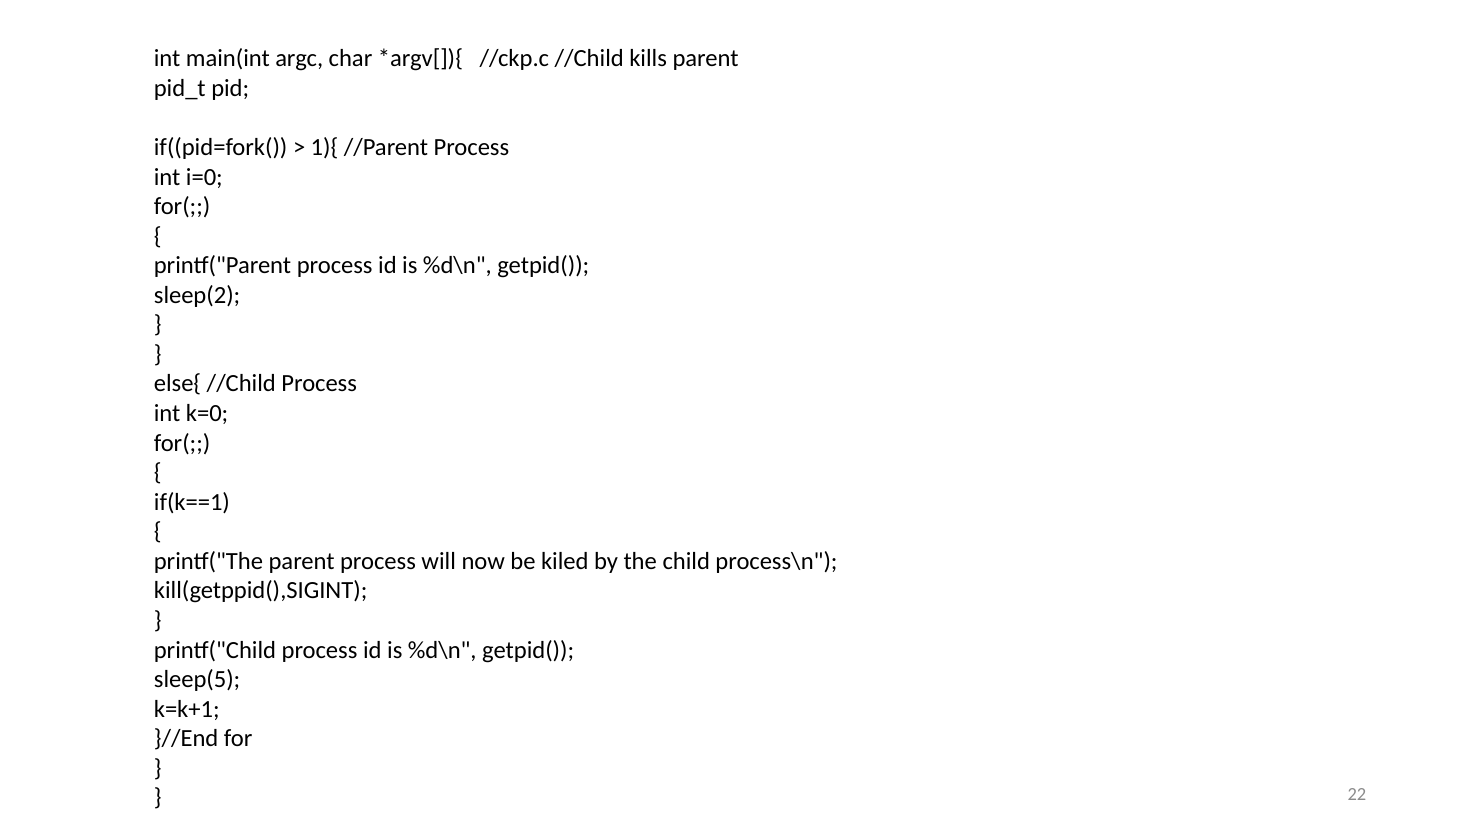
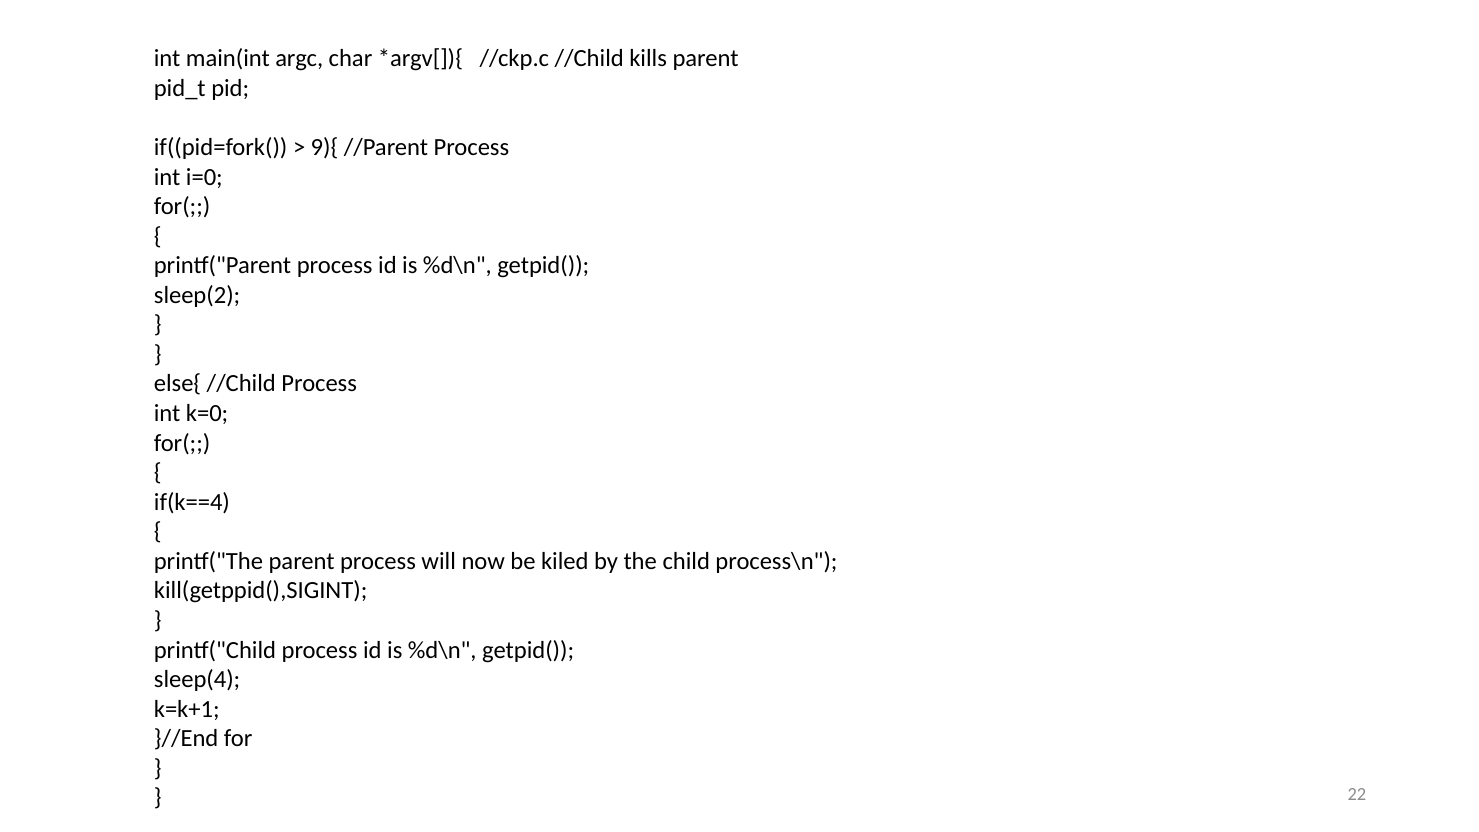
1){: 1){ -> 9){
if(k==1: if(k==1 -> if(k==4
sleep(5: sleep(5 -> sleep(4
